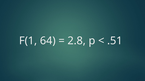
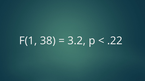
64: 64 -> 38
2.8: 2.8 -> 3.2
.51: .51 -> .22
